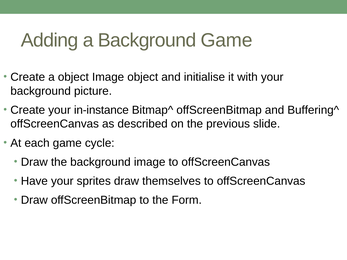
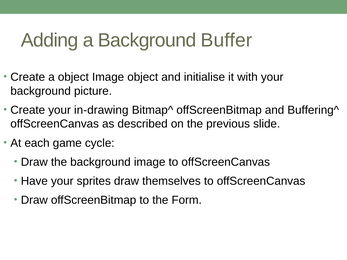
Background Game: Game -> Buffer
in-instance: in-instance -> in-drawing
